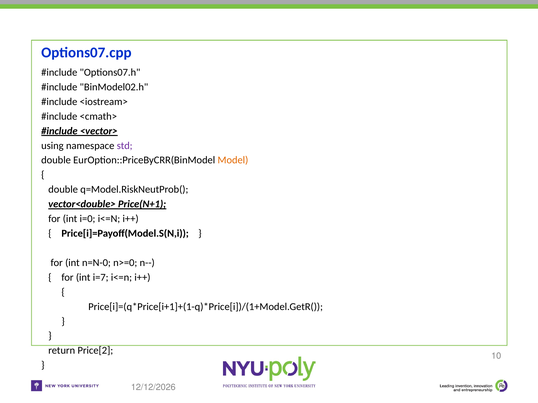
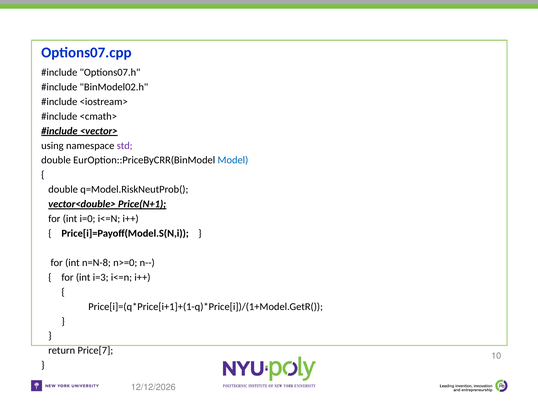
Model colour: orange -> blue
n=N-0: n=N-0 -> n=N-8
i=7: i=7 -> i=3
Price[2: Price[2 -> Price[7
